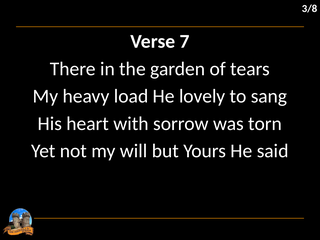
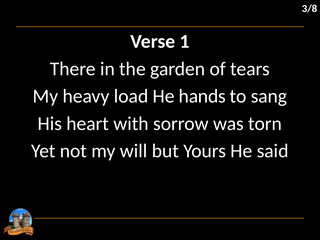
7: 7 -> 1
lovely: lovely -> hands
